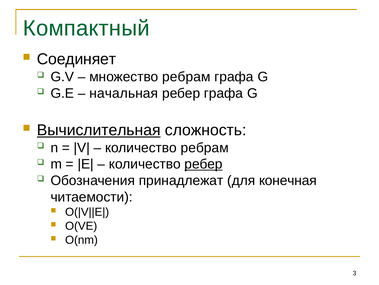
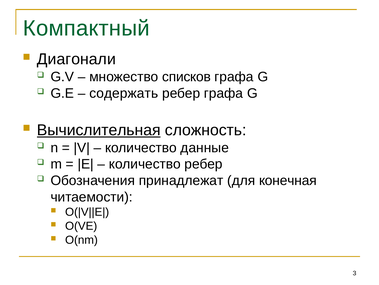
Соединяет: Соединяет -> Диагонали
множество ребрам: ребрам -> списков
начальная: начальная -> содержать
количество ребрам: ребрам -> данные
ребер at (203, 164) underline: present -> none
